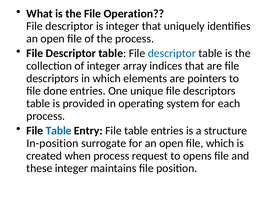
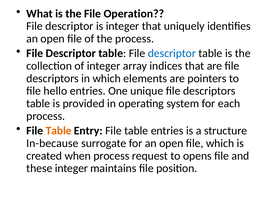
done: done -> hello
Table at (59, 131) colour: blue -> orange
In-position: In-position -> In-because
